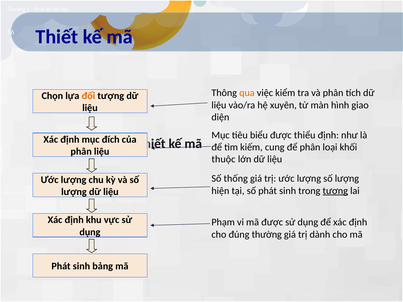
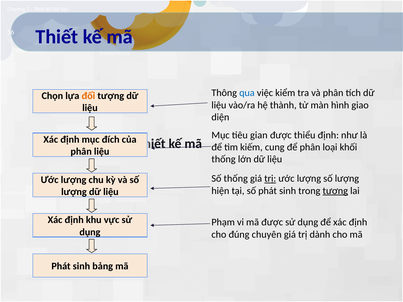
qua colour: orange -> blue
xuyên: xuyên -> thành
biểu: biểu -> gian
thuộc at (224, 159): thuộc -> thống
trị at (270, 179) underline: none -> present
thường: thường -> chuyên
